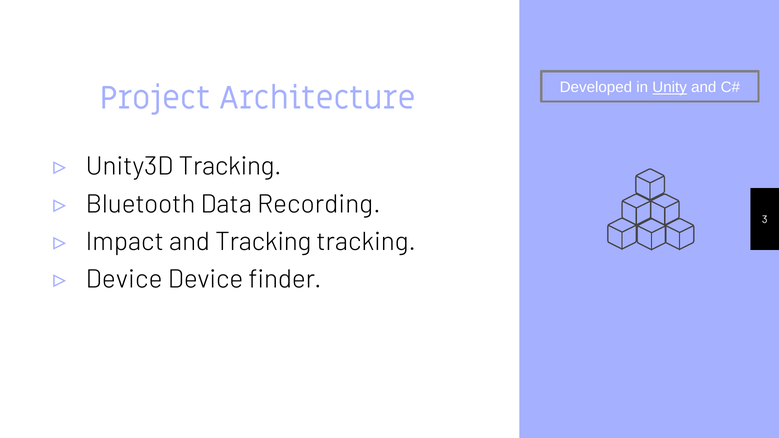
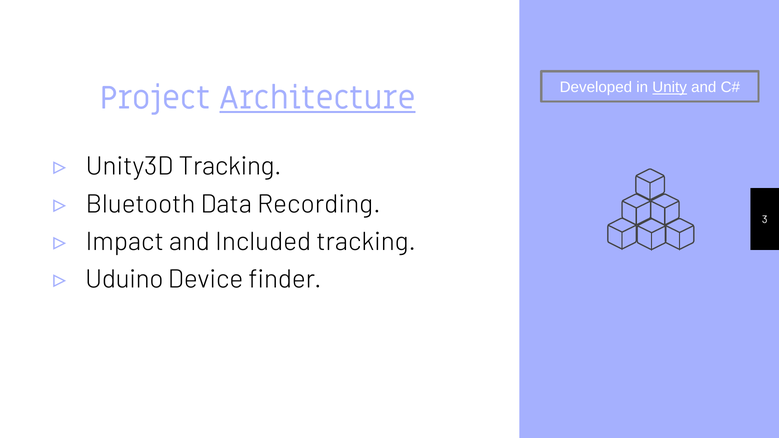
Architecture underline: none -> present
and Tracking: Tracking -> Included
Device at (124, 279): Device -> Uduino
